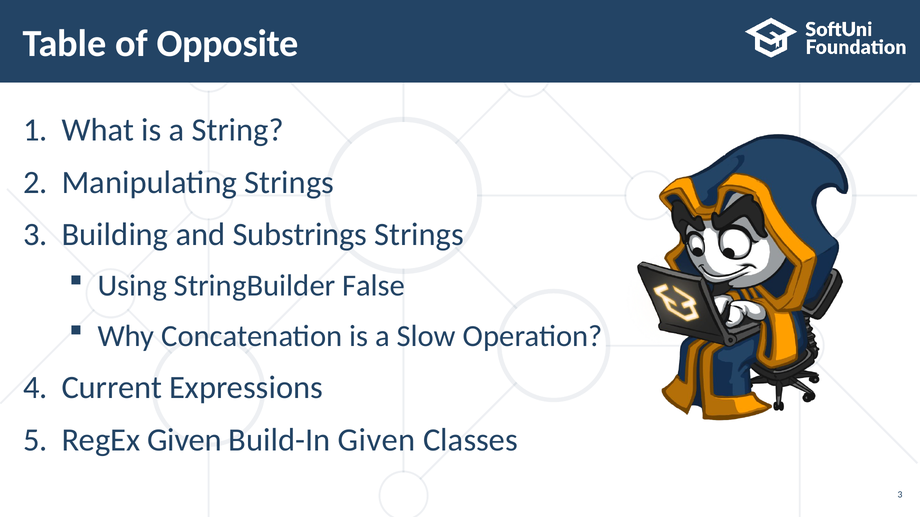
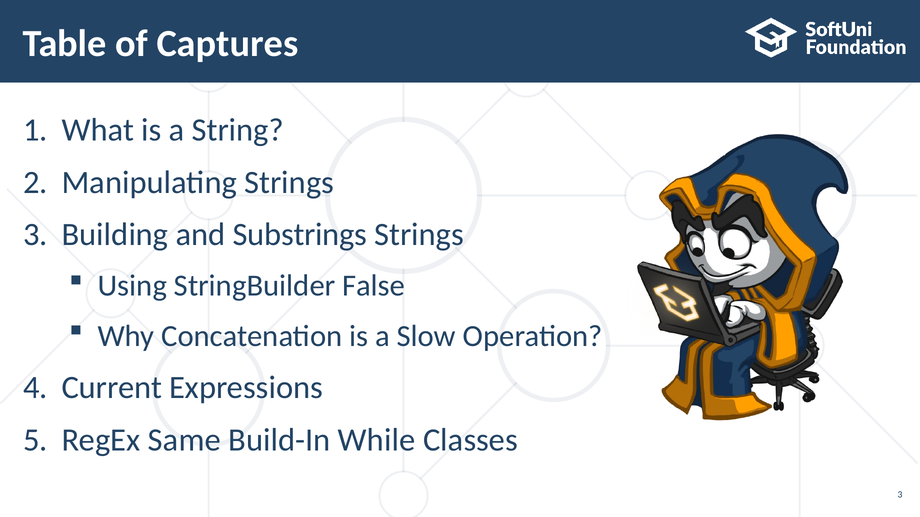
Opposite: Opposite -> Captures
RegEx Given: Given -> Same
Build-In Given: Given -> While
